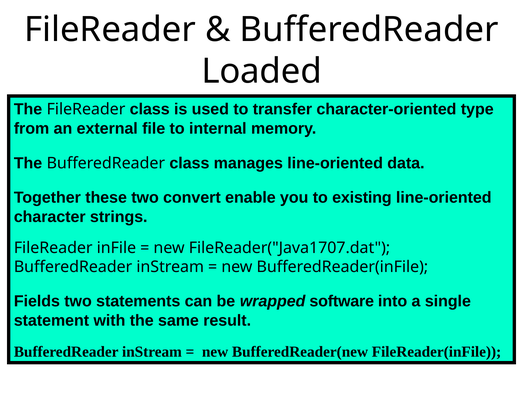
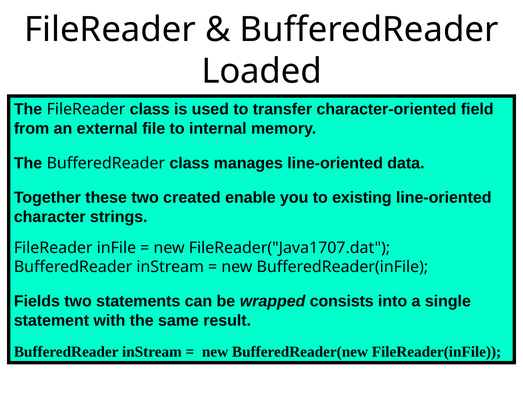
type: type -> field
convert: convert -> created
software: software -> consists
